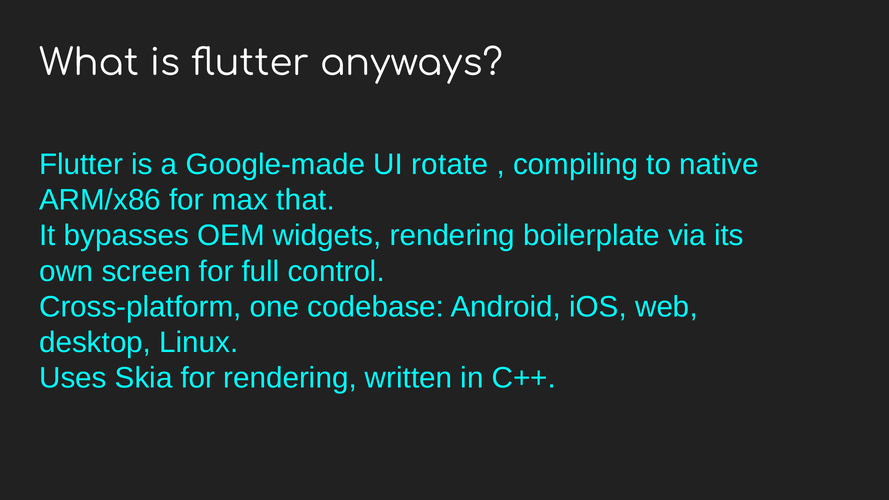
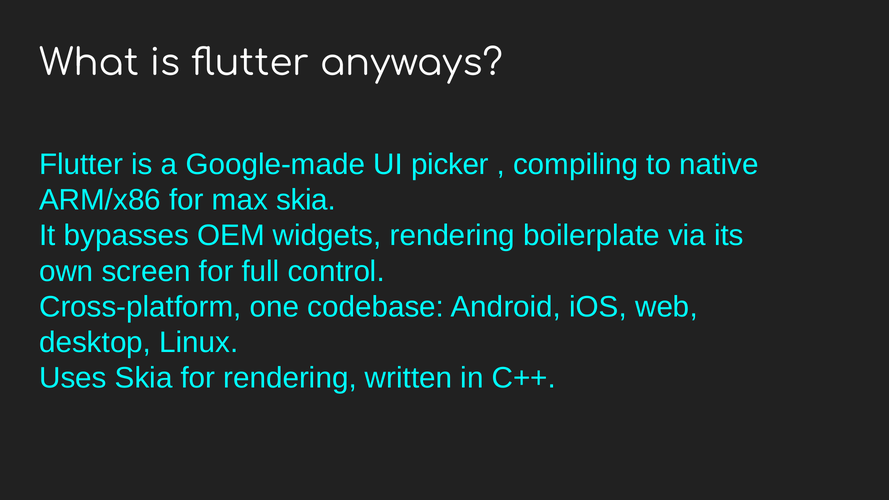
rotate: rotate -> picker
max that: that -> skia
